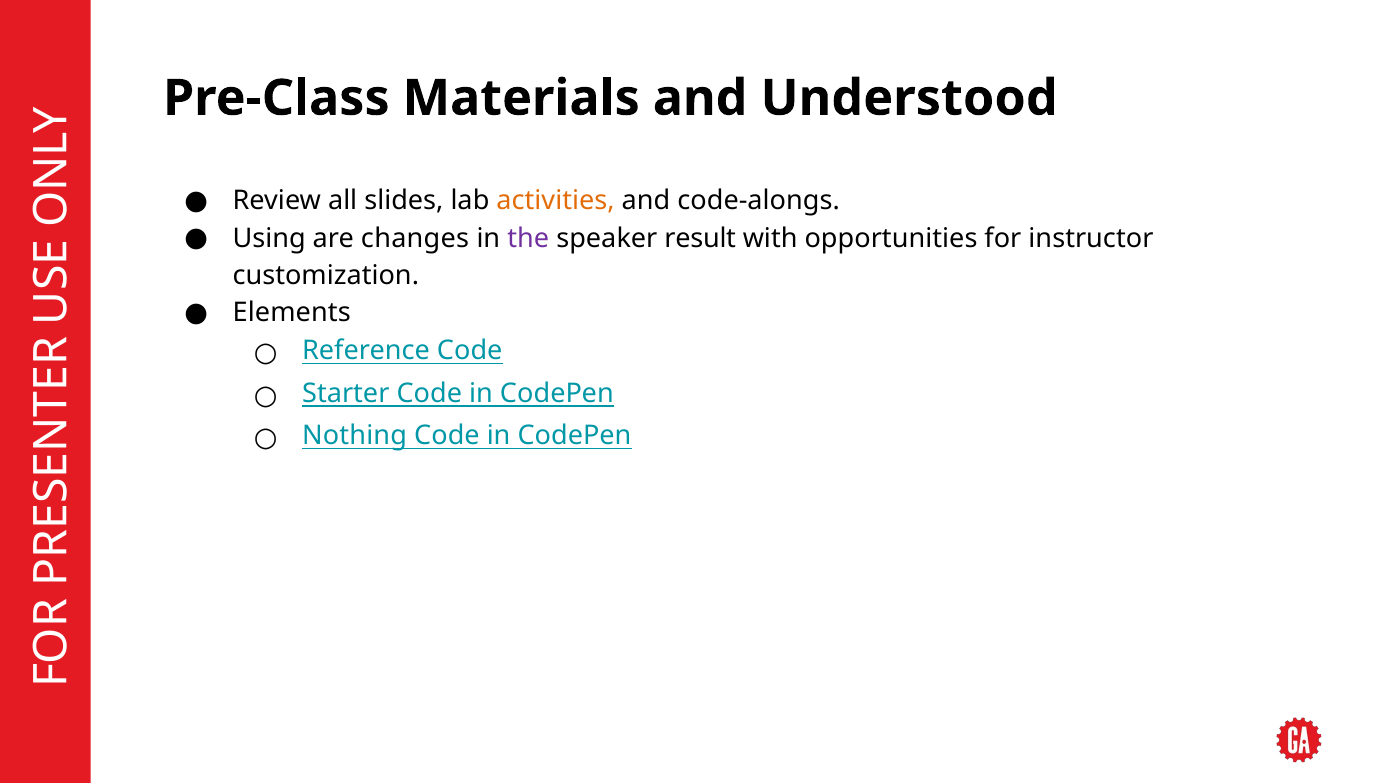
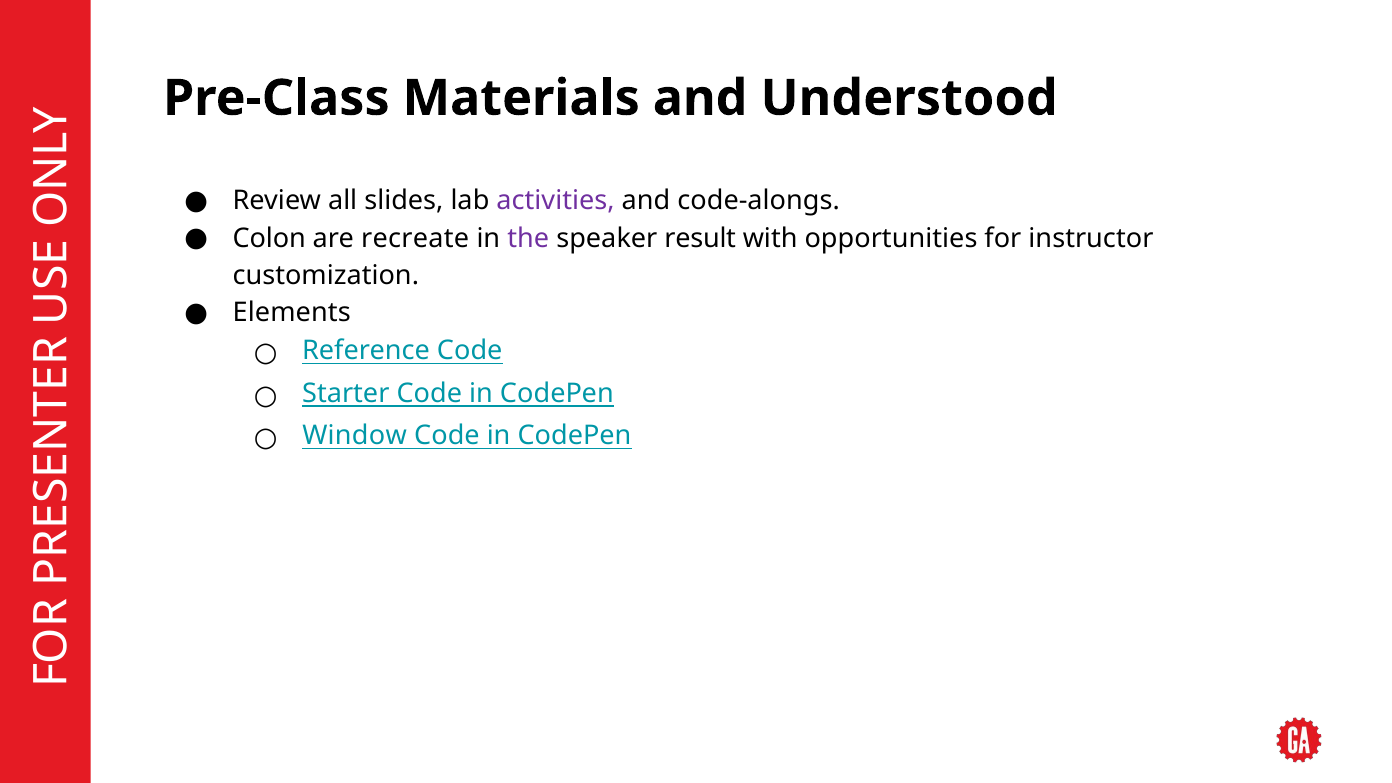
activities colour: orange -> purple
Using: Using -> Colon
changes: changes -> recreate
Nothing: Nothing -> Window
